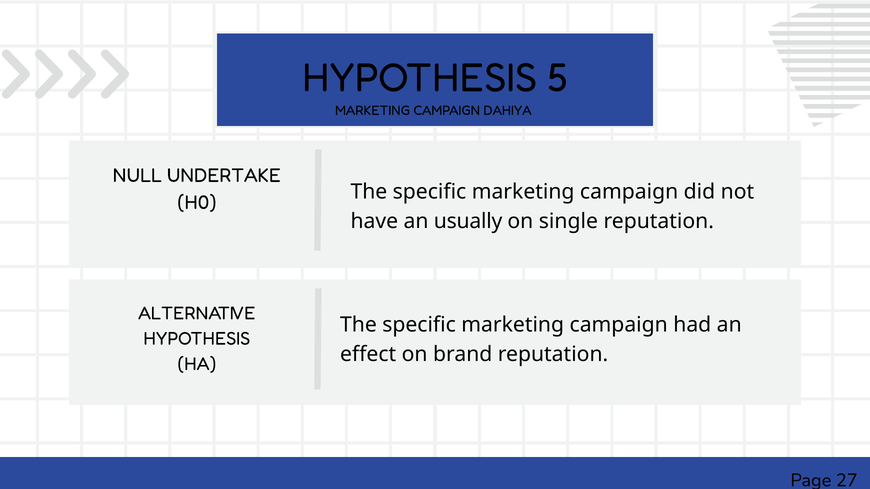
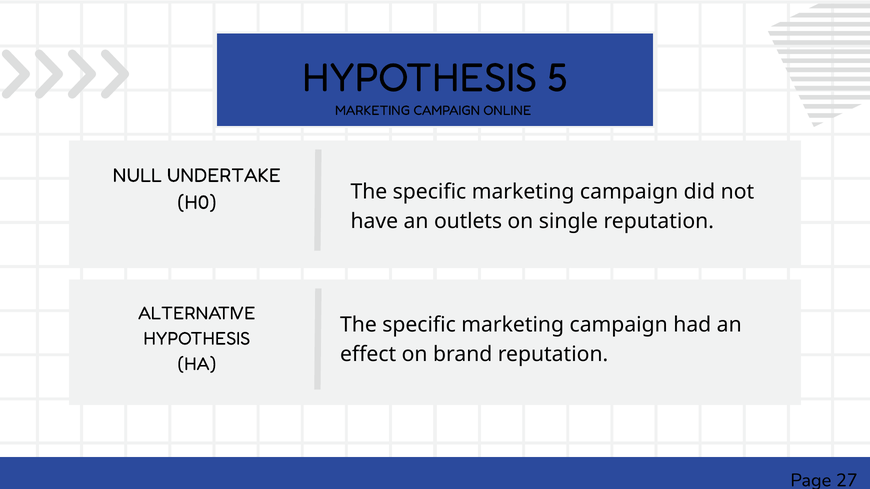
DAHIYA: DAHIYA -> ONLINE
usually: usually -> outlets
